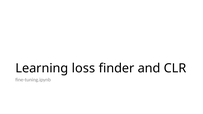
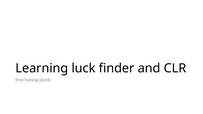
loss: loss -> luck
